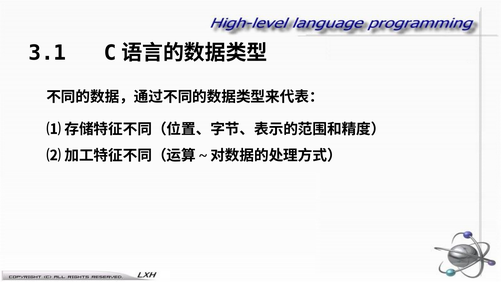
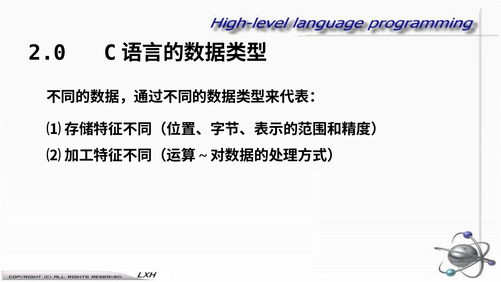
3.1: 3.1 -> 2.0
